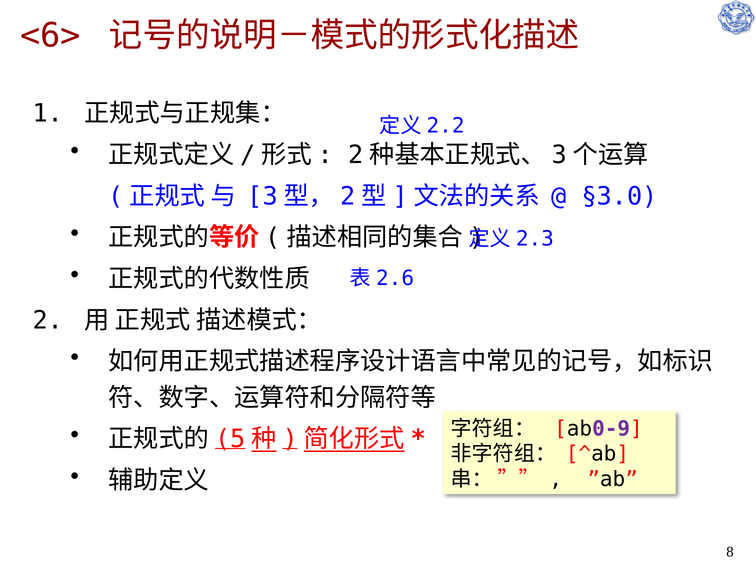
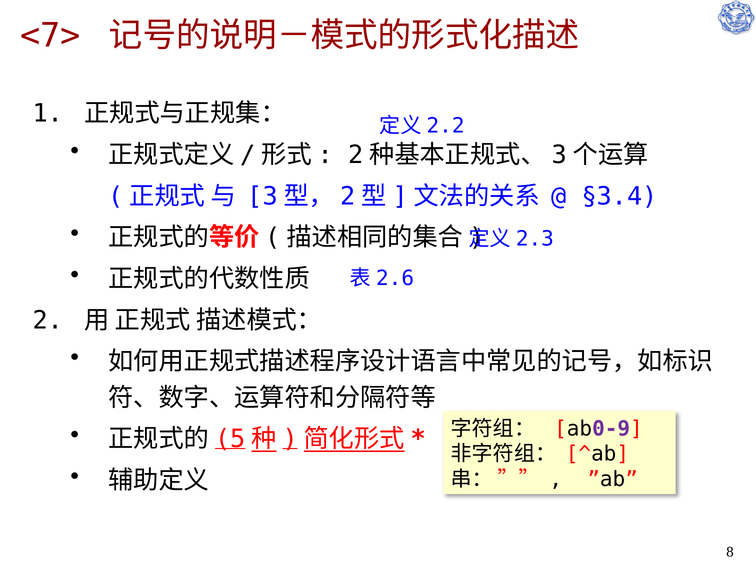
<6>: <6> -> <7>
§3.0: §3.0 -> §3.4
